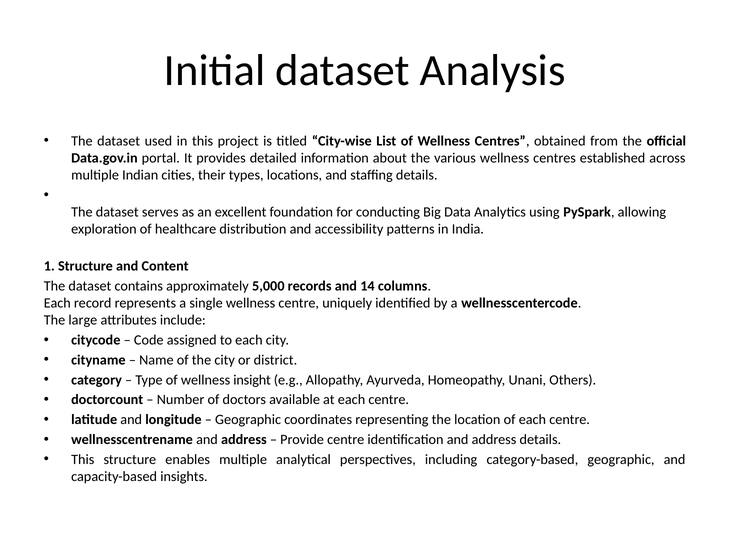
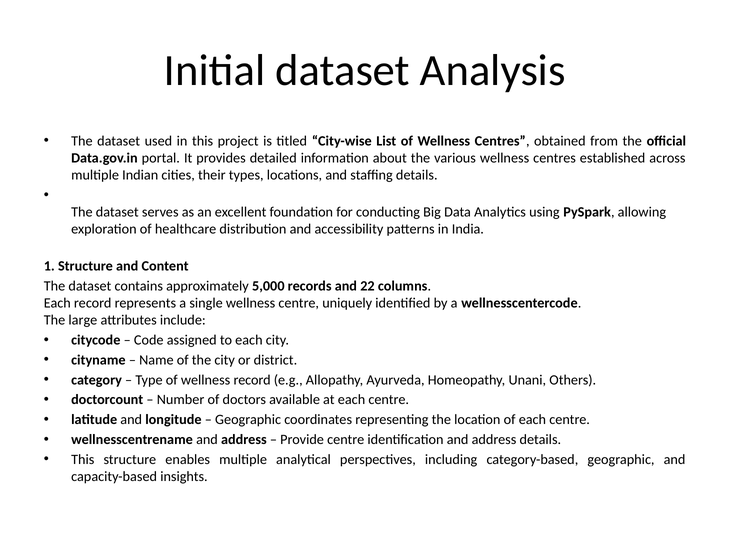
14: 14 -> 22
wellness insight: insight -> record
